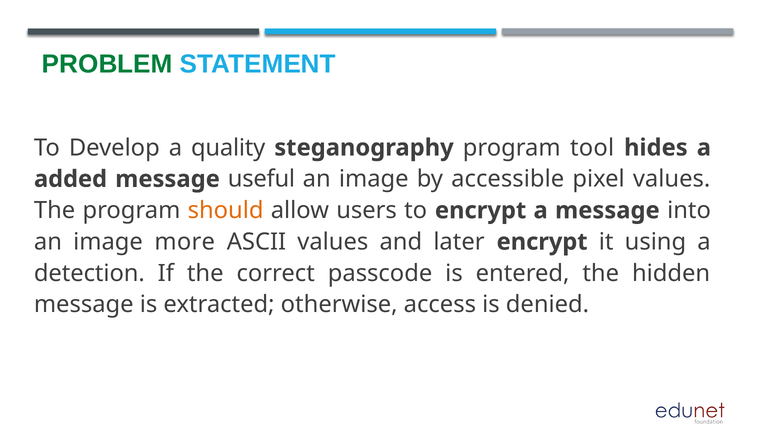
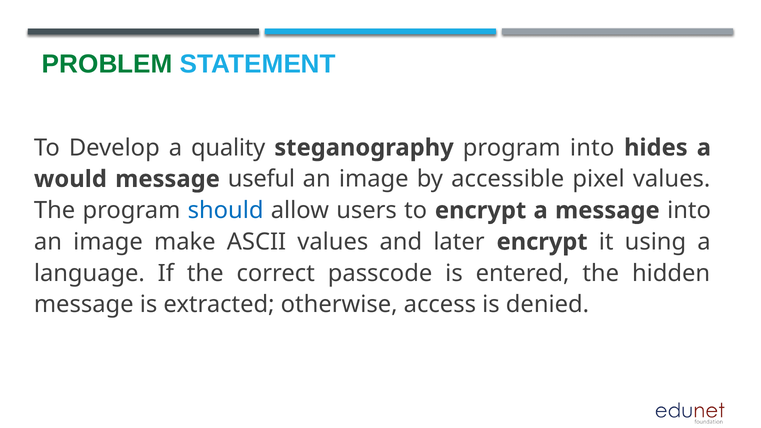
program tool: tool -> into
added: added -> would
should colour: orange -> blue
more: more -> make
detection: detection -> language
